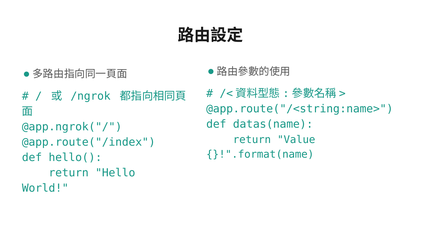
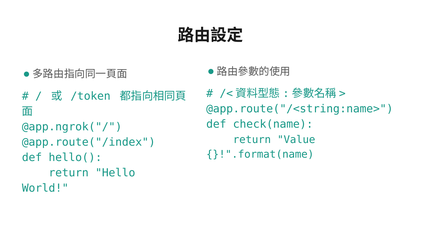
/ngrok: /ngrok -> /token
datas(name: datas(name -> check(name
